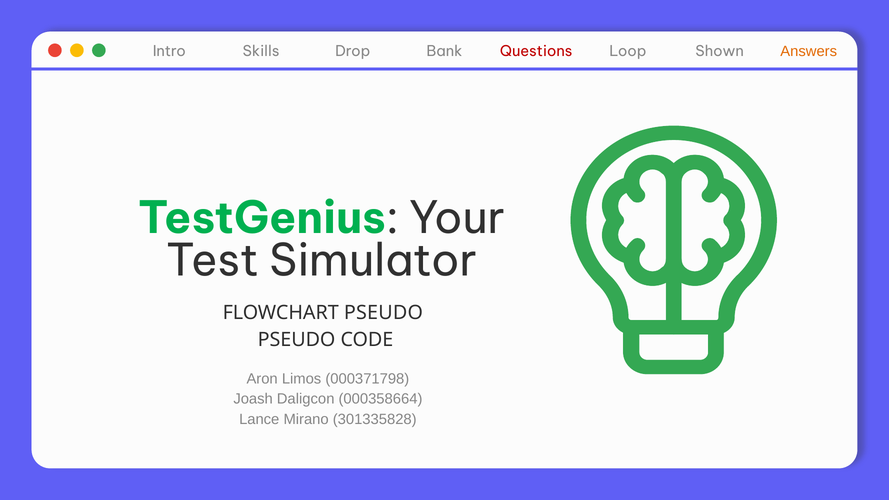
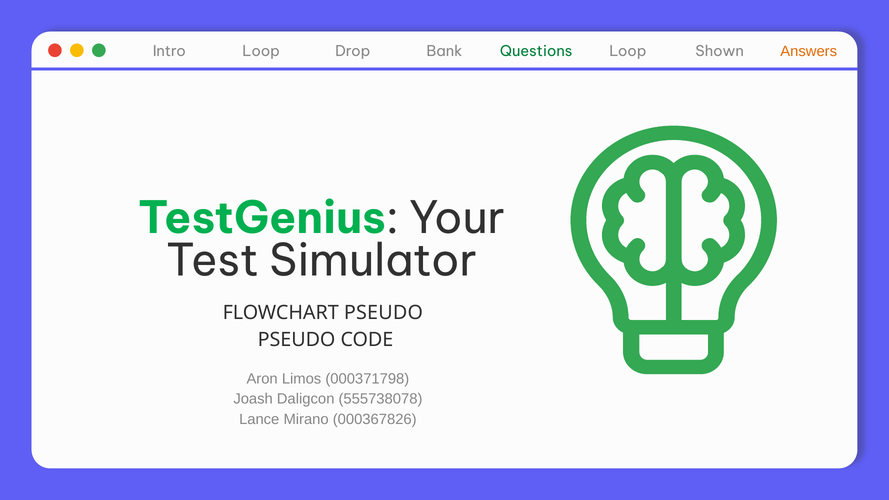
Intro Skills: Skills -> Loop
Questions colour: red -> green
000358664: 000358664 -> 555738078
301335828: 301335828 -> 000367826
